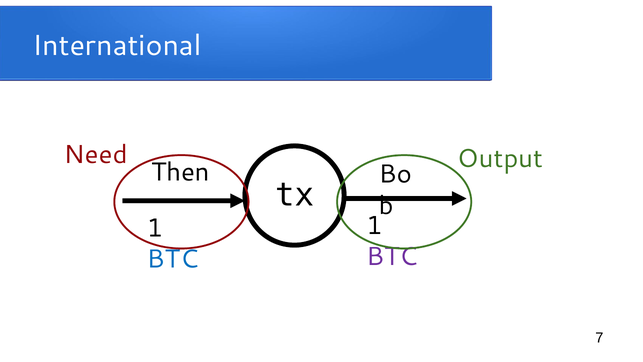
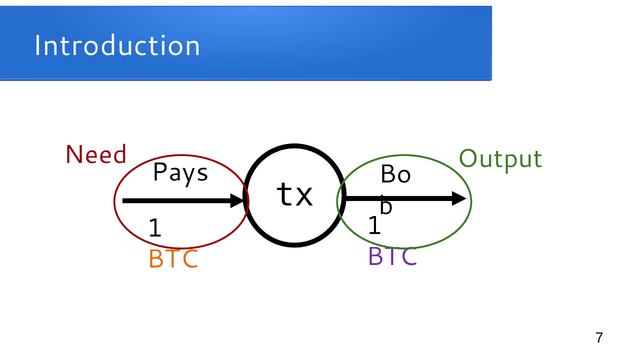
International: International -> Introduction
Then: Then -> Pays
BTC at (173, 259) colour: blue -> orange
